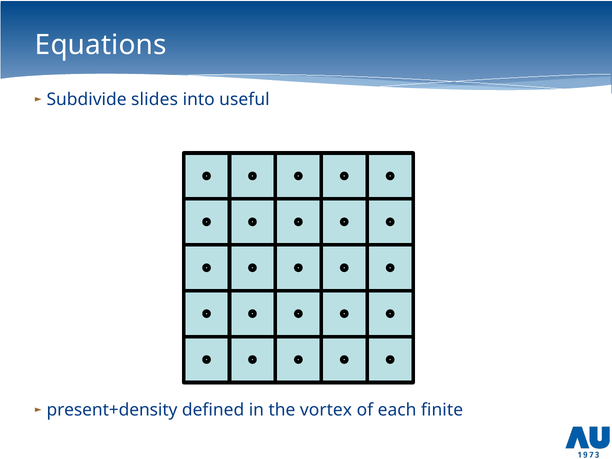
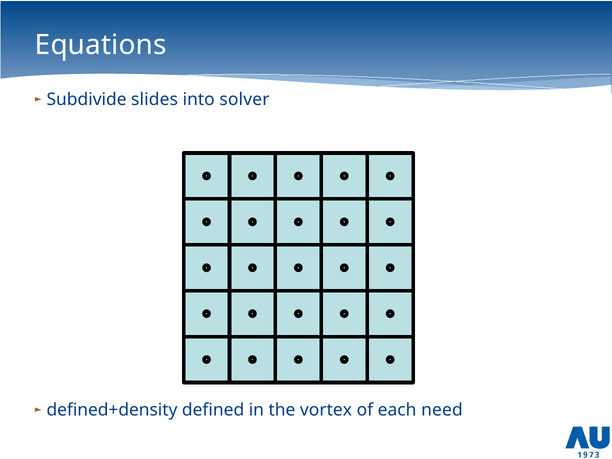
useful: useful -> solver
present+density: present+density -> defined+density
finite: finite -> need
